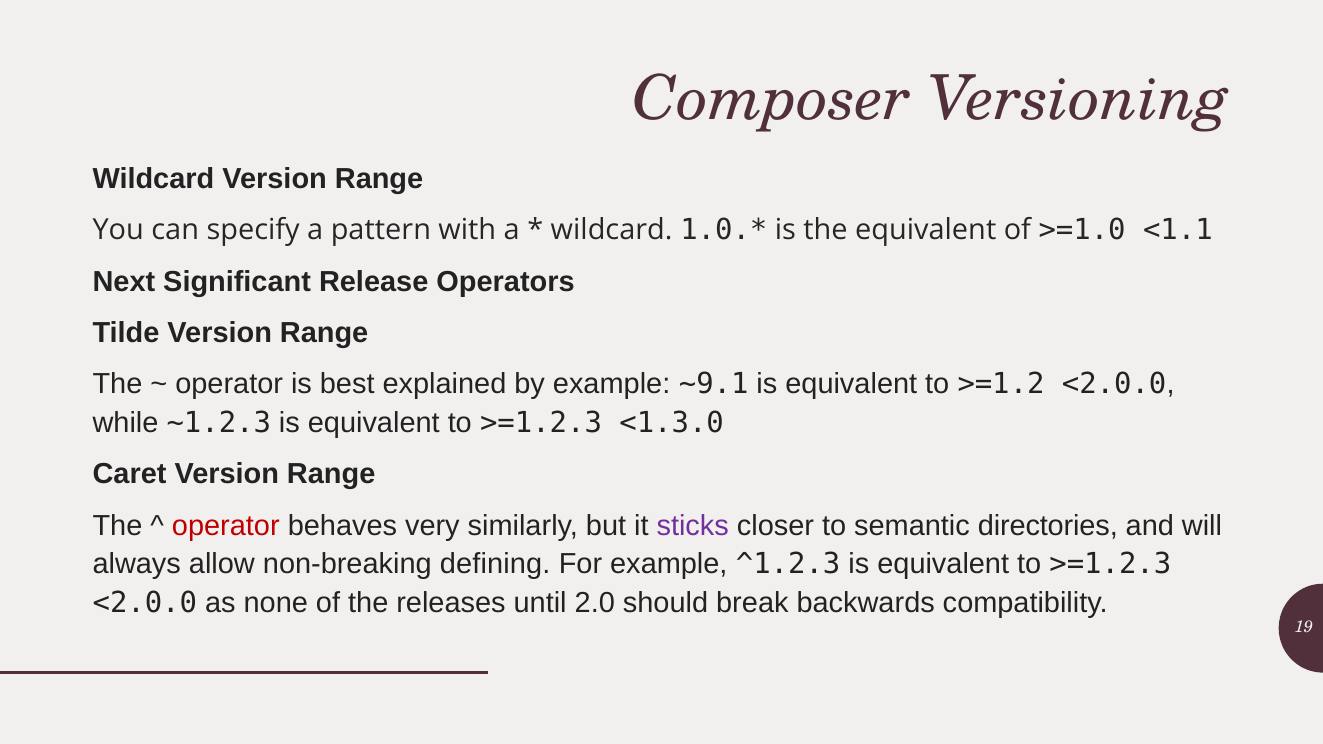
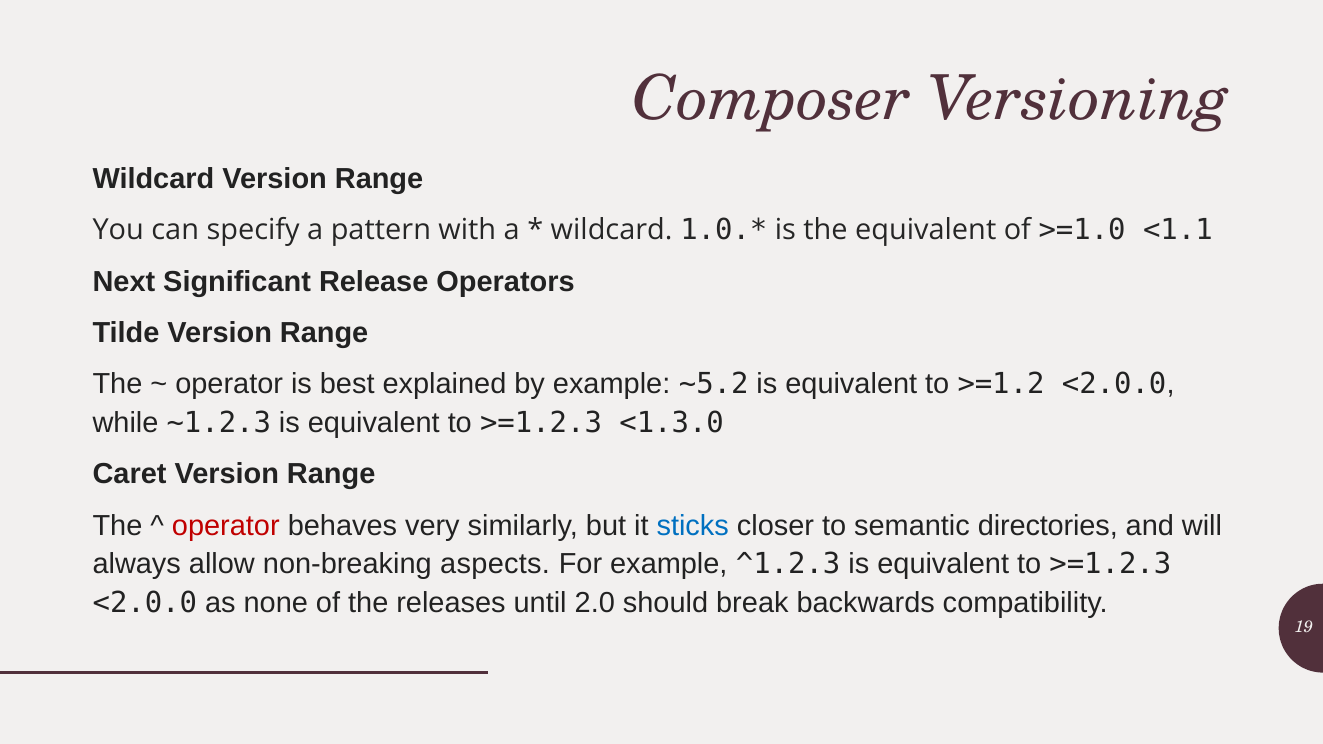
~9.1: ~9.1 -> ~5.2
sticks colour: purple -> blue
defining: defining -> aspects
